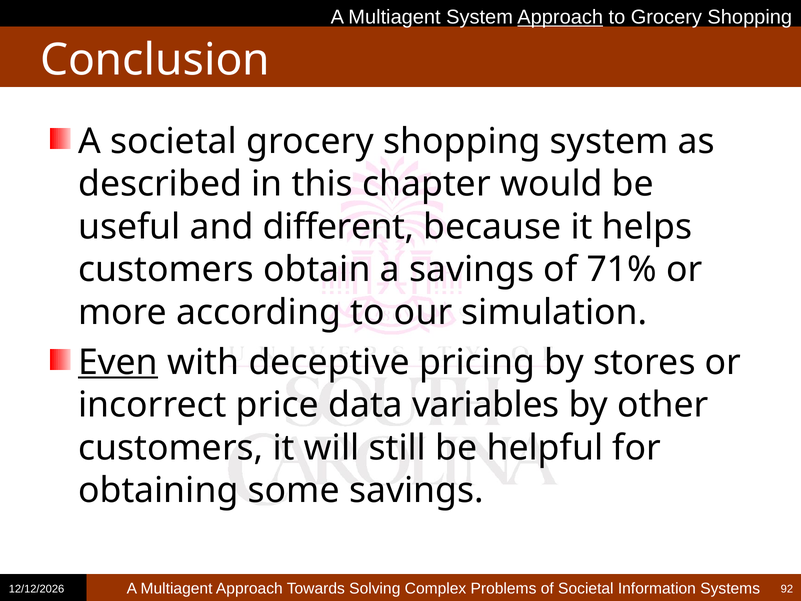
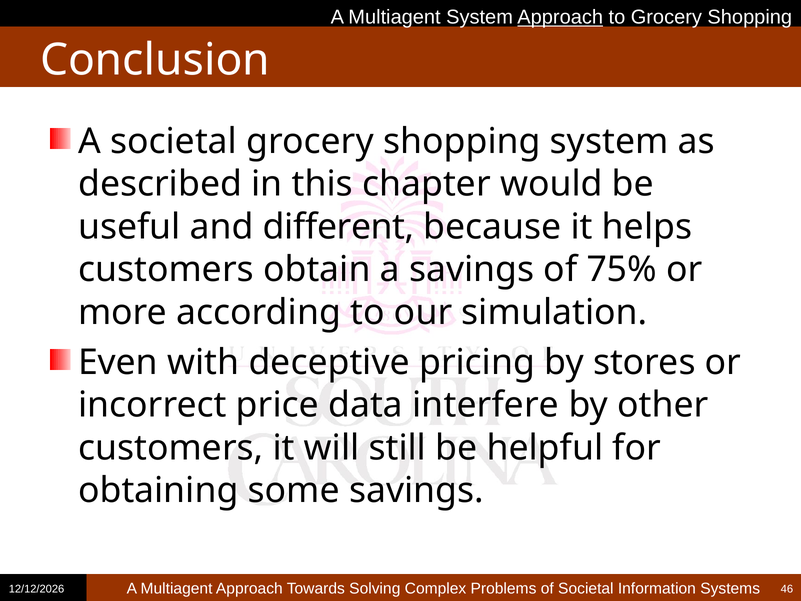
71%: 71% -> 75%
Even underline: present -> none
variables: variables -> interfere
92: 92 -> 46
